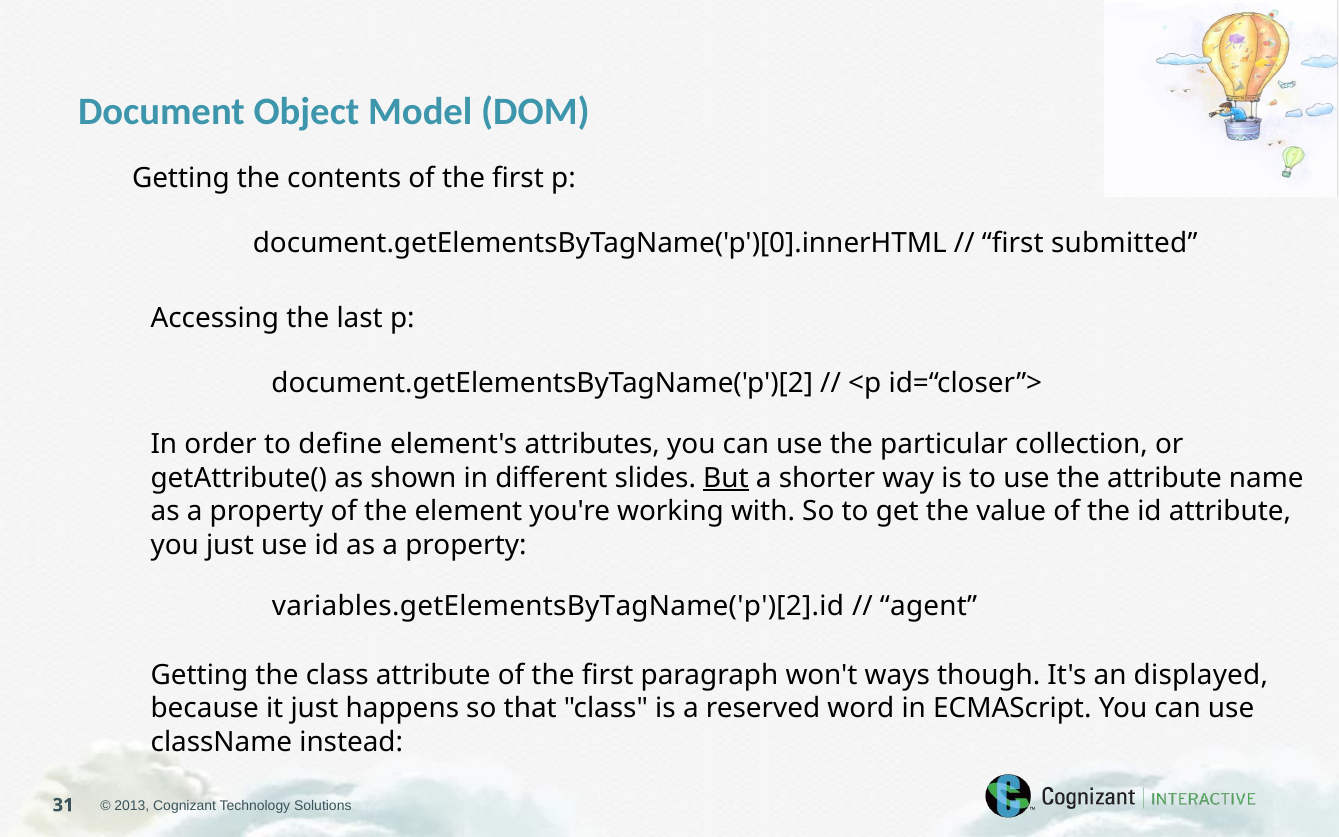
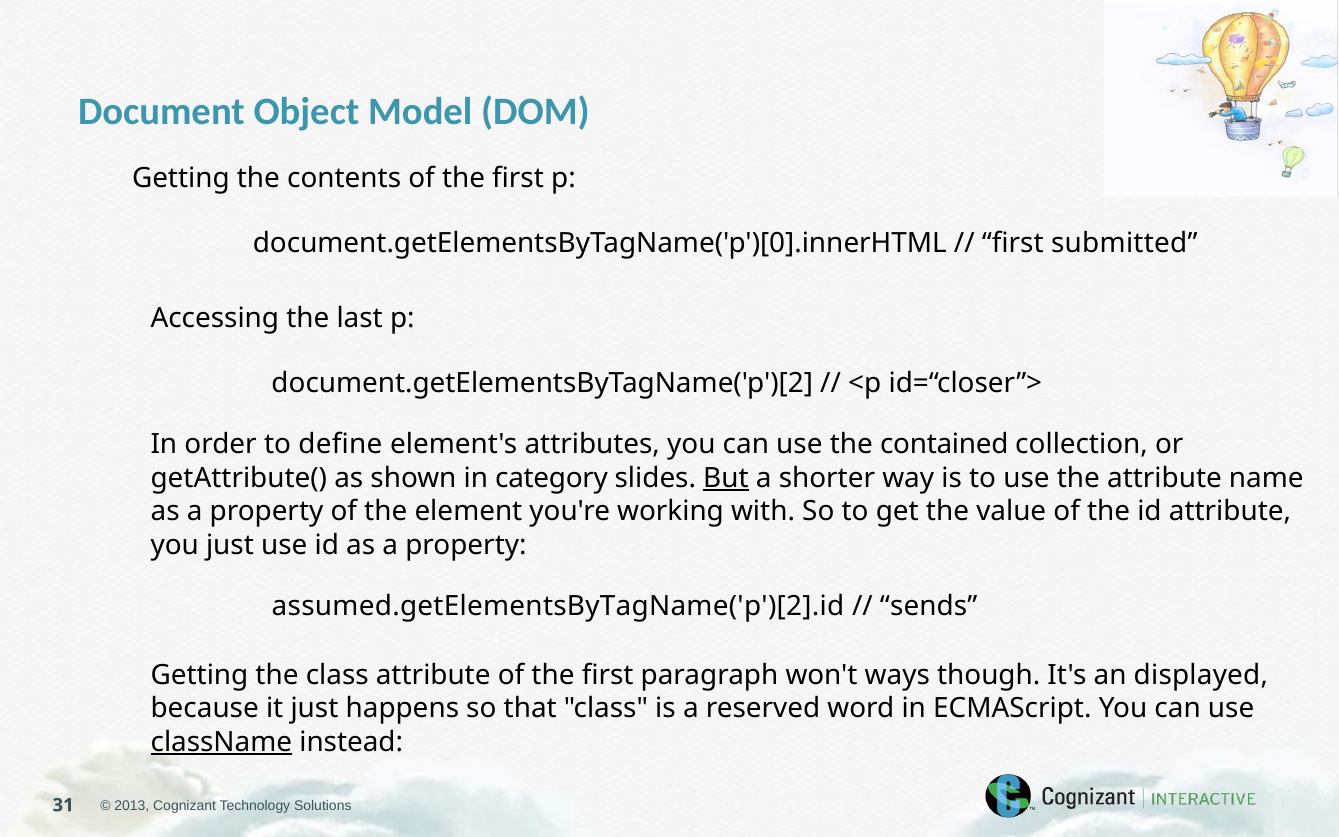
particular: particular -> contained
different: different -> category
variables.getElementsByTagName('p')[2].id: variables.getElementsByTagName('p')[2].id -> assumed.getElementsByTagName('p')[2].id
agent: agent -> sends
className underline: none -> present
